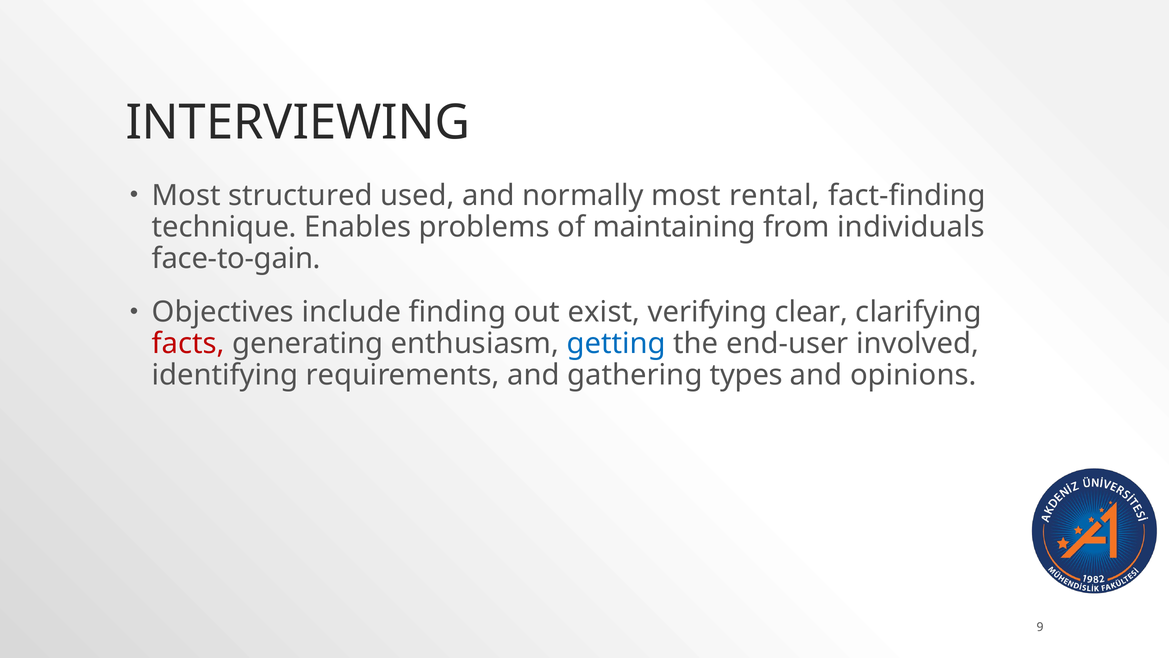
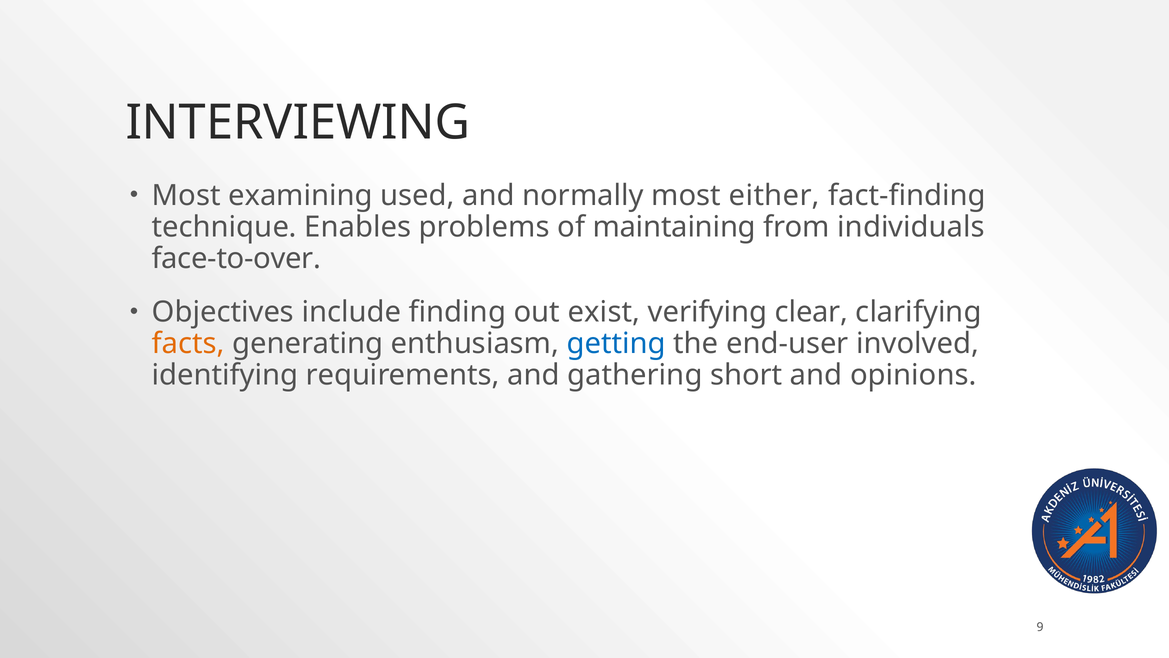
structured: structured -> examining
rental: rental -> either
face-to-gain: face-to-gain -> face-to-over
facts colour: red -> orange
types: types -> short
